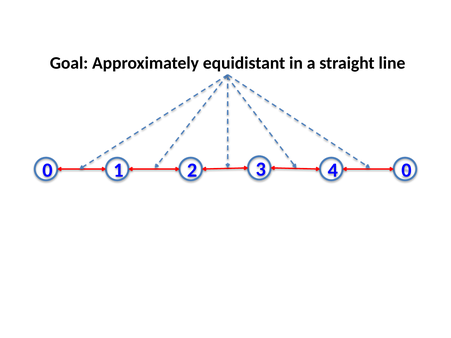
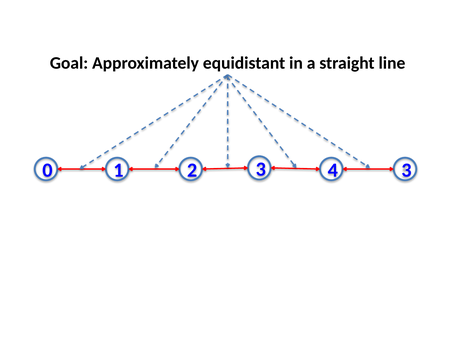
0 0: 0 -> 3
